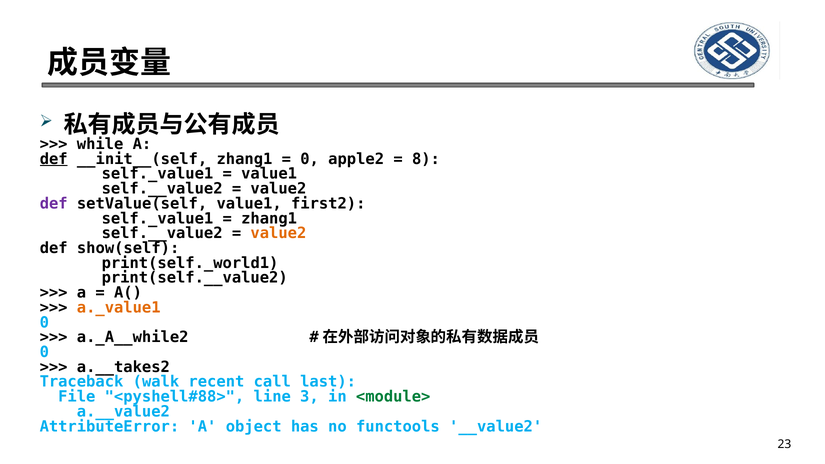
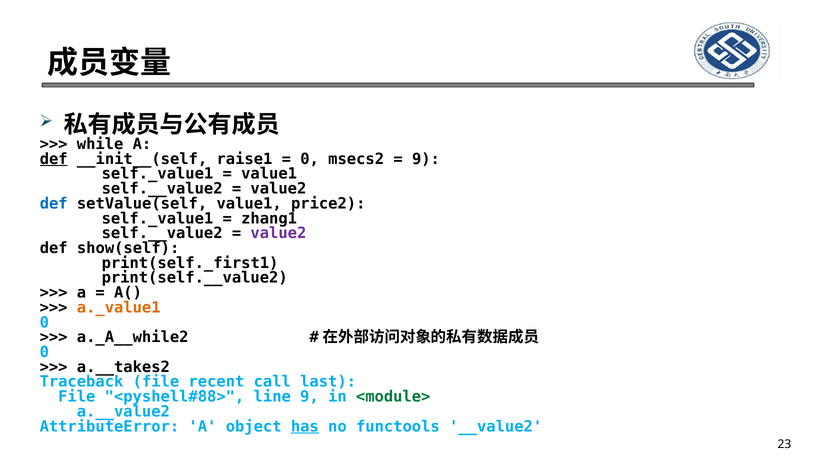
__init__(self zhang1: zhang1 -> raise1
apple2: apple2 -> msecs2
8 at (426, 159): 8 -> 9
def at (54, 204) colour: purple -> blue
first2: first2 -> price2
value2 at (278, 233) colour: orange -> purple
print(self._world1: print(self._world1 -> print(self._first1
Traceback walk: walk -> file
line 3: 3 -> 9
has underline: none -> present
